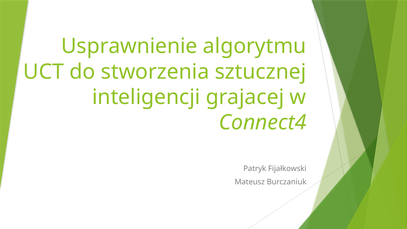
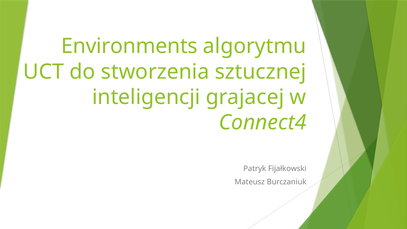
Usprawnienie: Usprawnienie -> Environments
